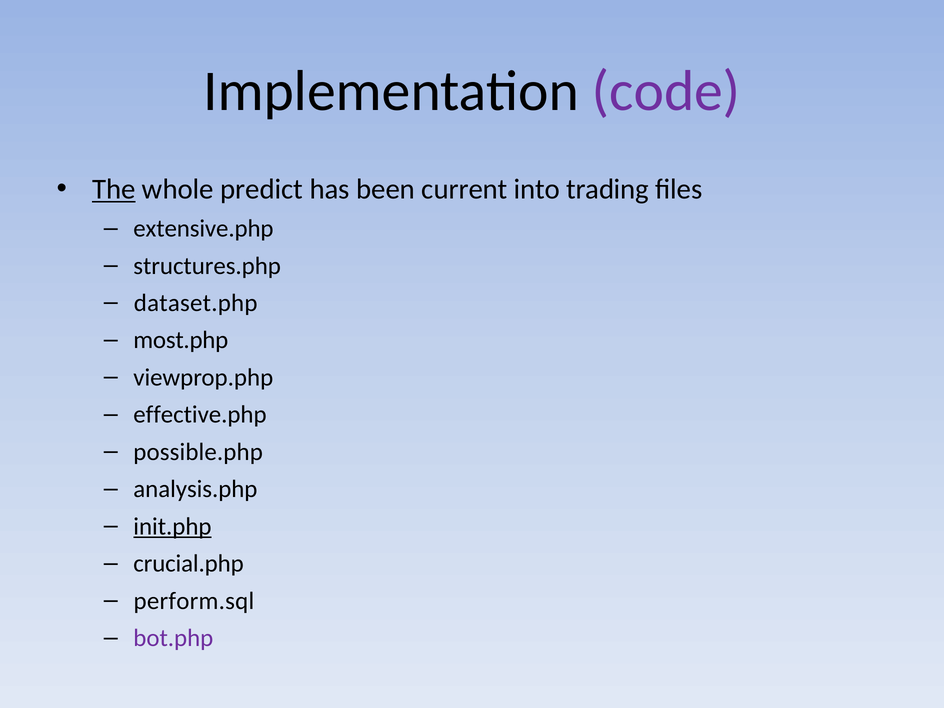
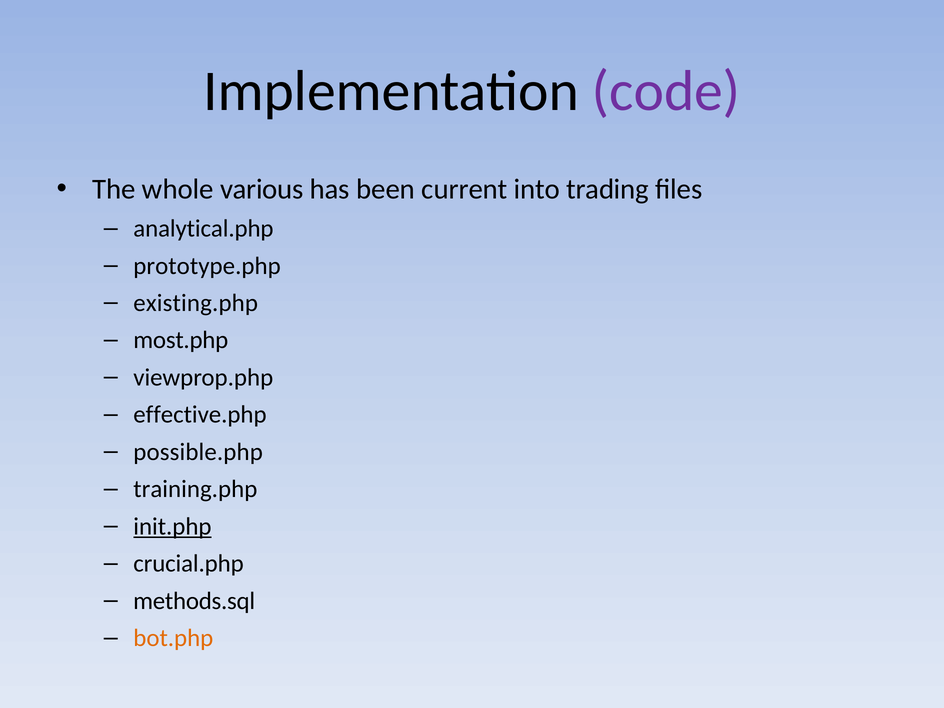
The underline: present -> none
predict: predict -> various
extensive.php: extensive.php -> analytical.php
structures.php: structures.php -> prototype.php
dataset.php: dataset.php -> existing.php
analysis.php: analysis.php -> training.php
perform.sql: perform.sql -> methods.sql
bot.php colour: purple -> orange
